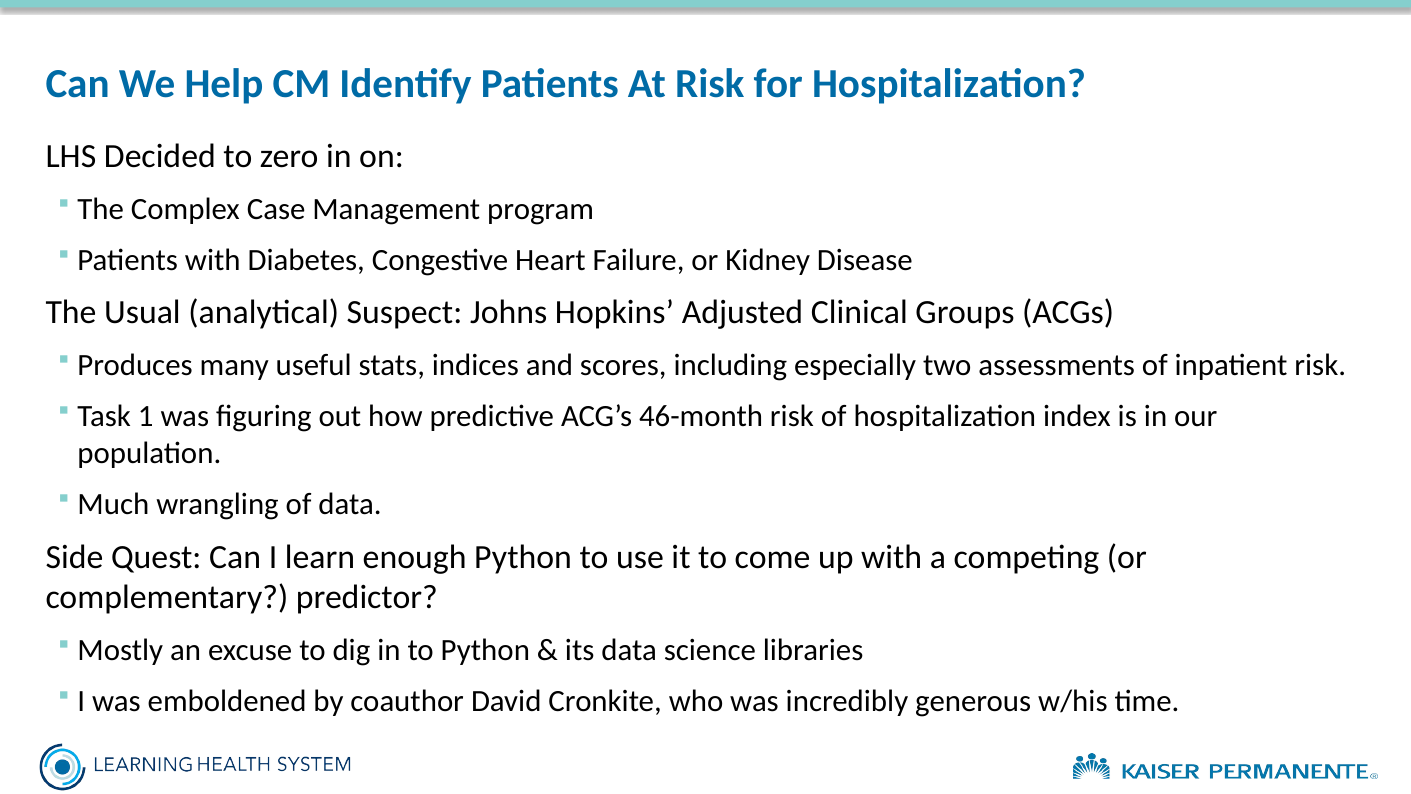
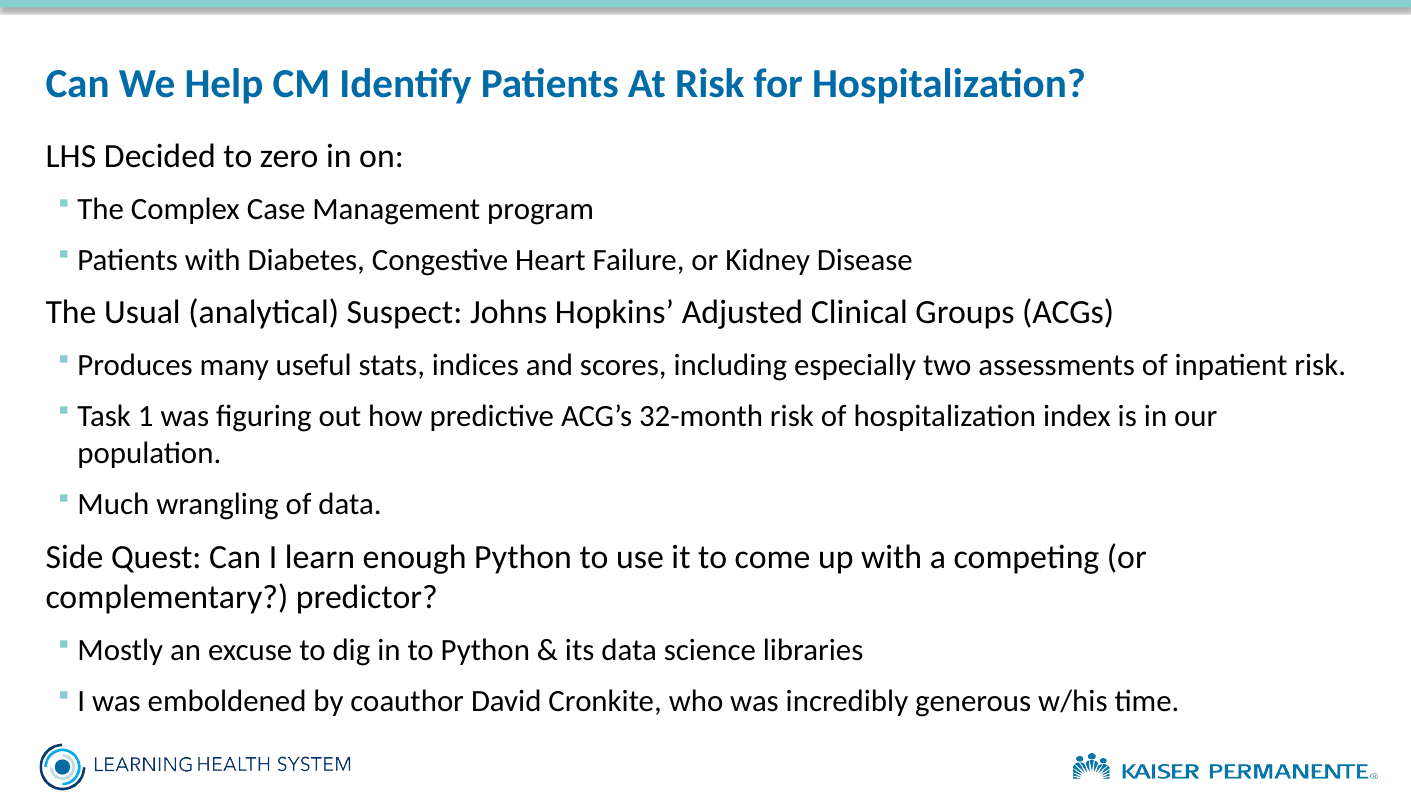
46-month: 46-month -> 32-month
